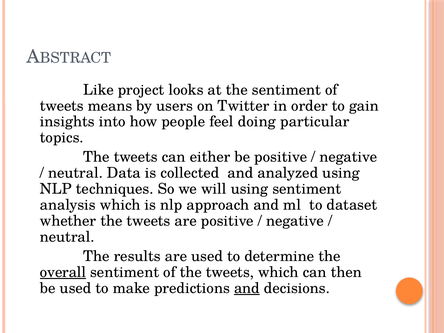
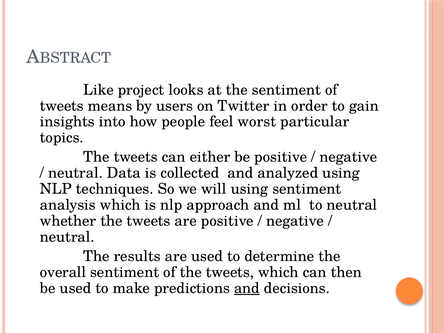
doing: doing -> worst
to dataset: dataset -> neutral
overall underline: present -> none
